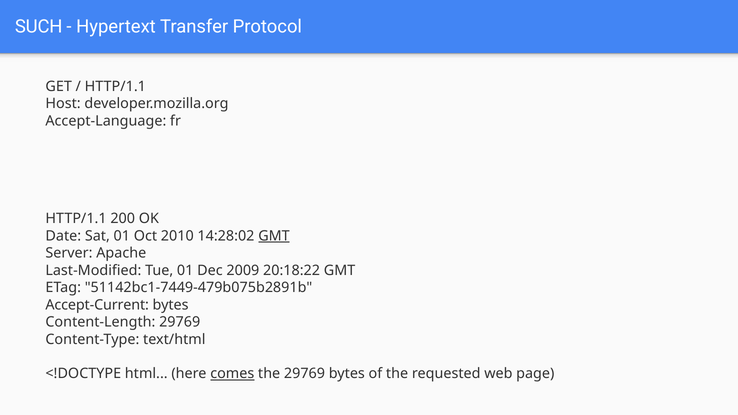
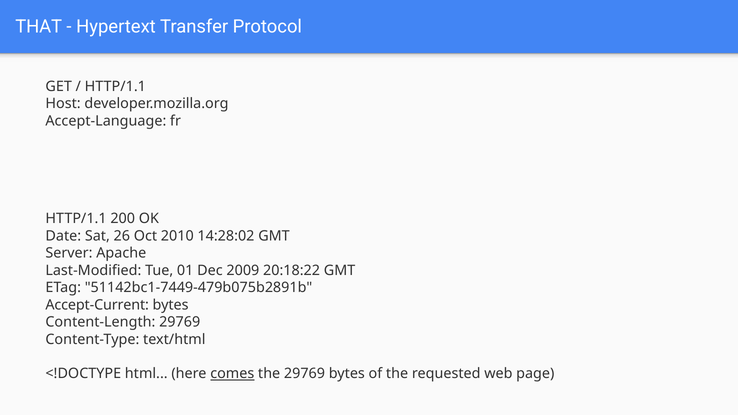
SUCH: SUCH -> THAT
Sat 01: 01 -> 26
GMT at (274, 236) underline: present -> none
